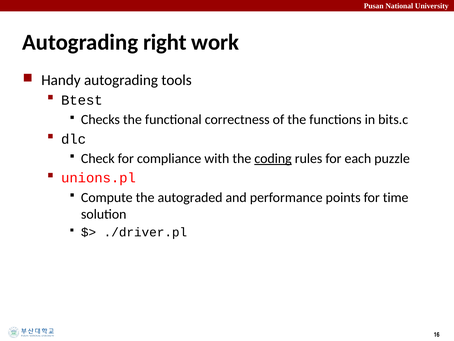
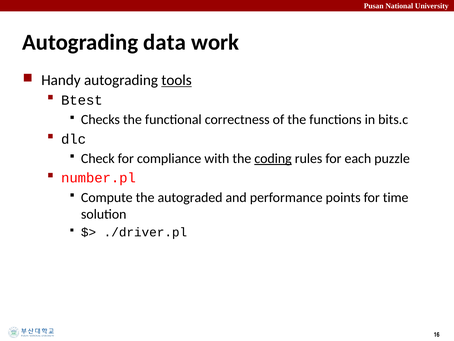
right: right -> data
tools underline: none -> present
unions.pl: unions.pl -> number.pl
